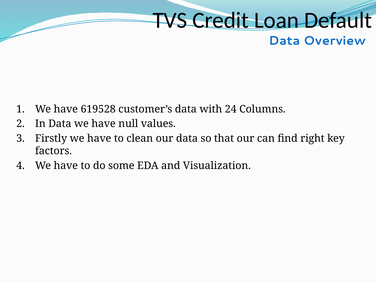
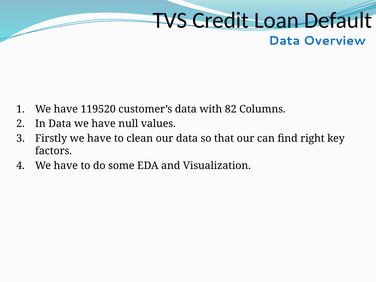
619528: 619528 -> 119520
24: 24 -> 82
